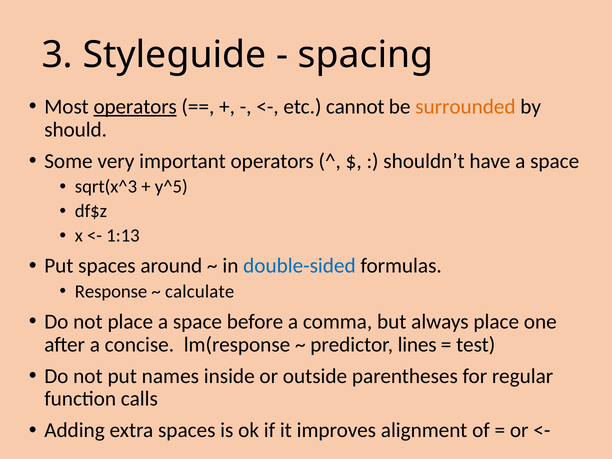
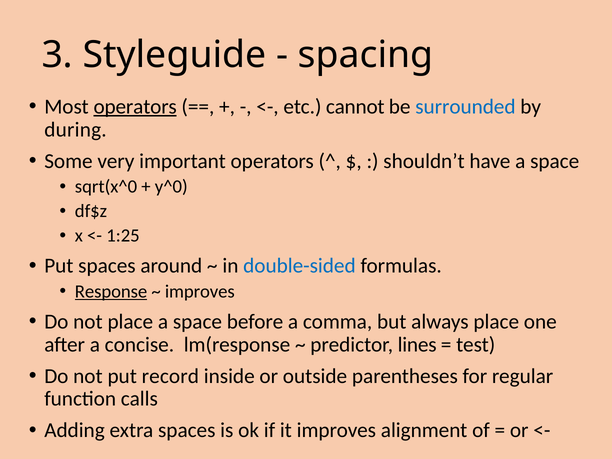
surrounded colour: orange -> blue
should: should -> during
sqrt(x^3: sqrt(x^3 -> sqrt(x^0
y^5: y^5 -> y^0
1:13: 1:13 -> 1:25
Response underline: none -> present
calculate at (200, 292): calculate -> improves
names: names -> record
